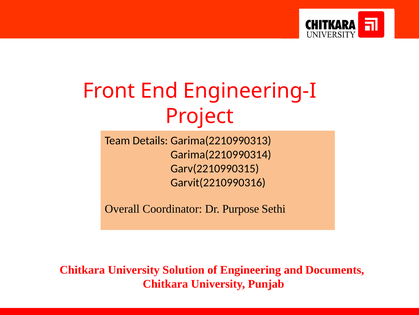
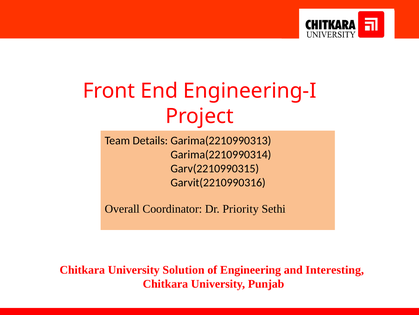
Purpose: Purpose -> Priority
Documents: Documents -> Interesting
